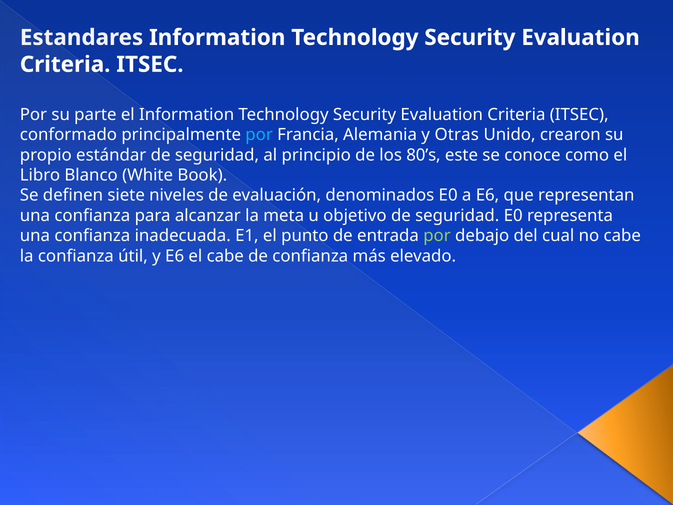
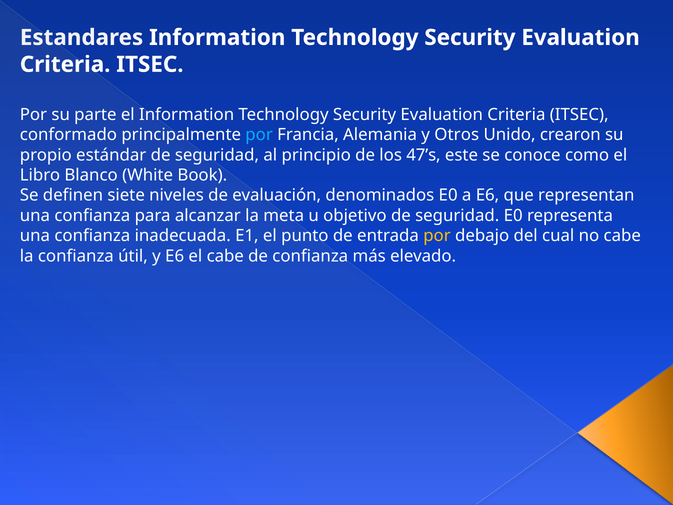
Otras: Otras -> Otros
80’s: 80’s -> 47’s
por at (437, 236) colour: light green -> yellow
